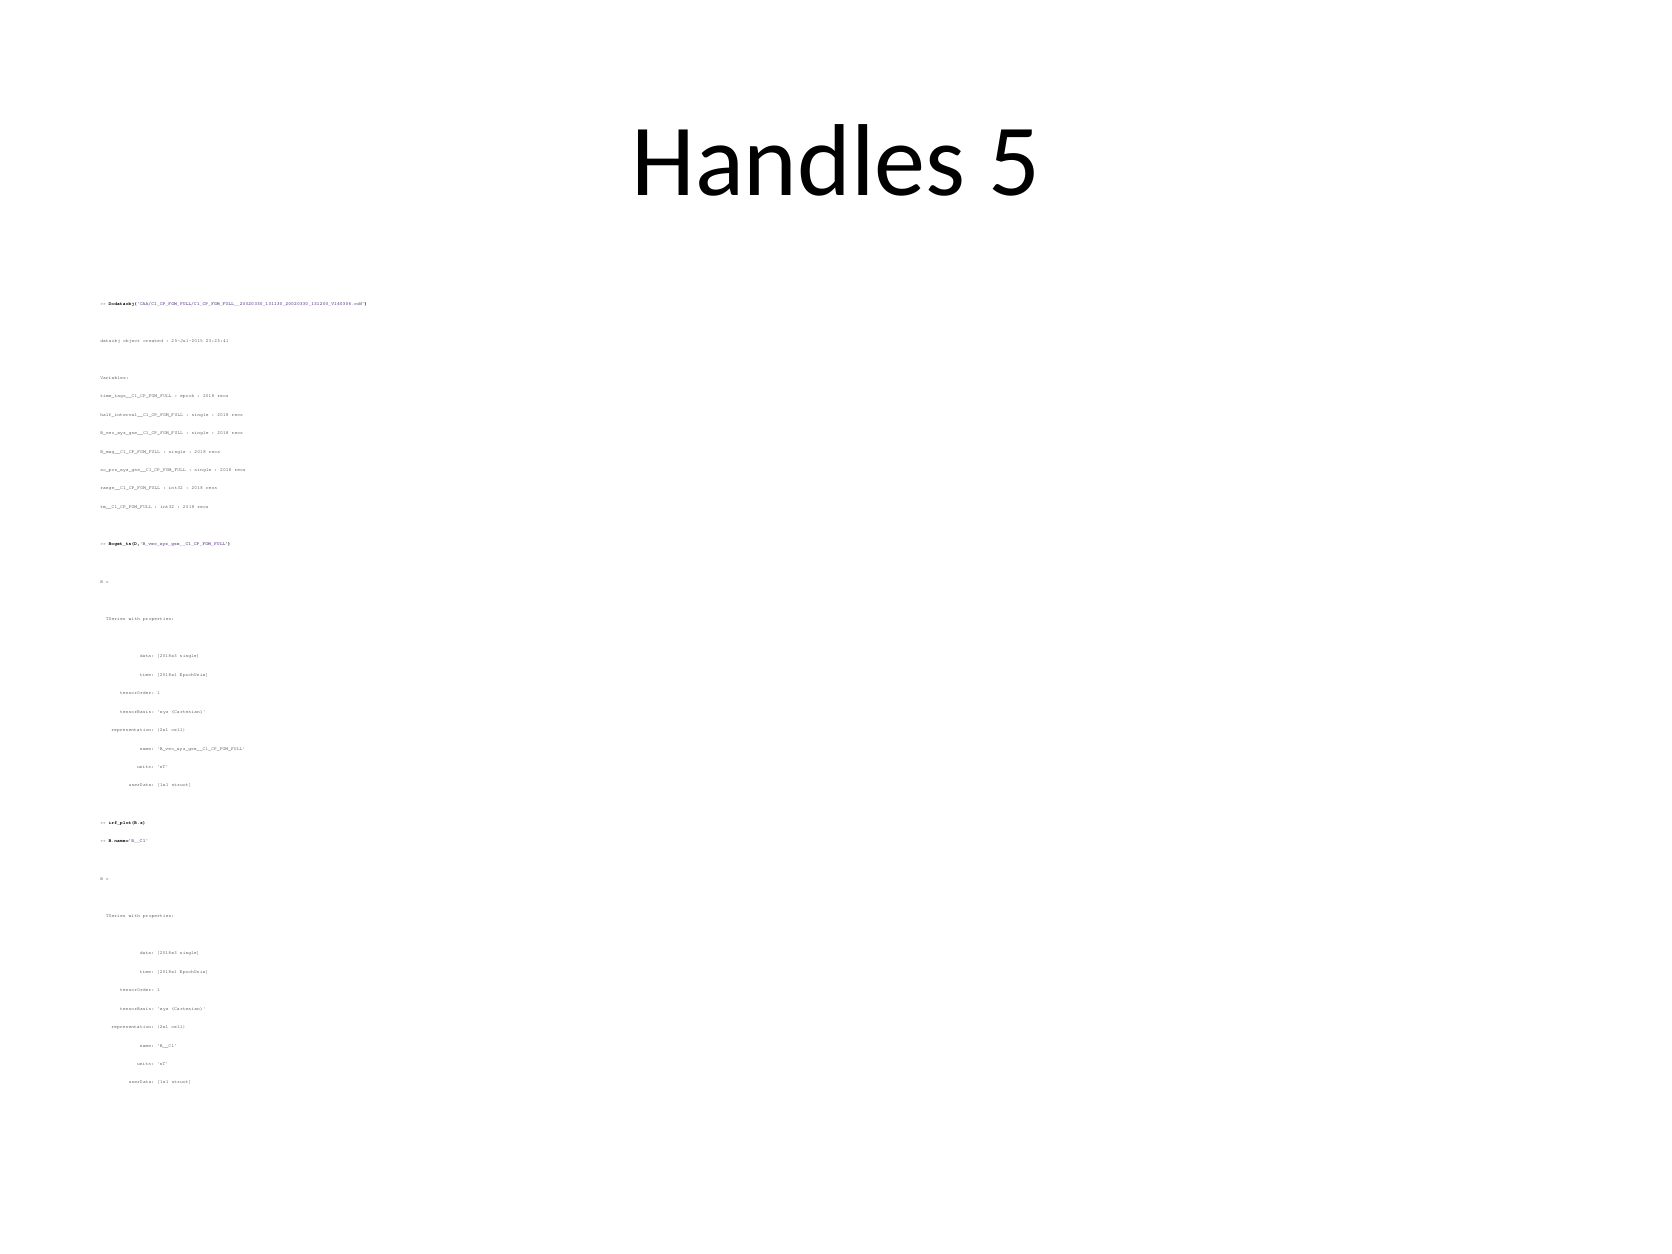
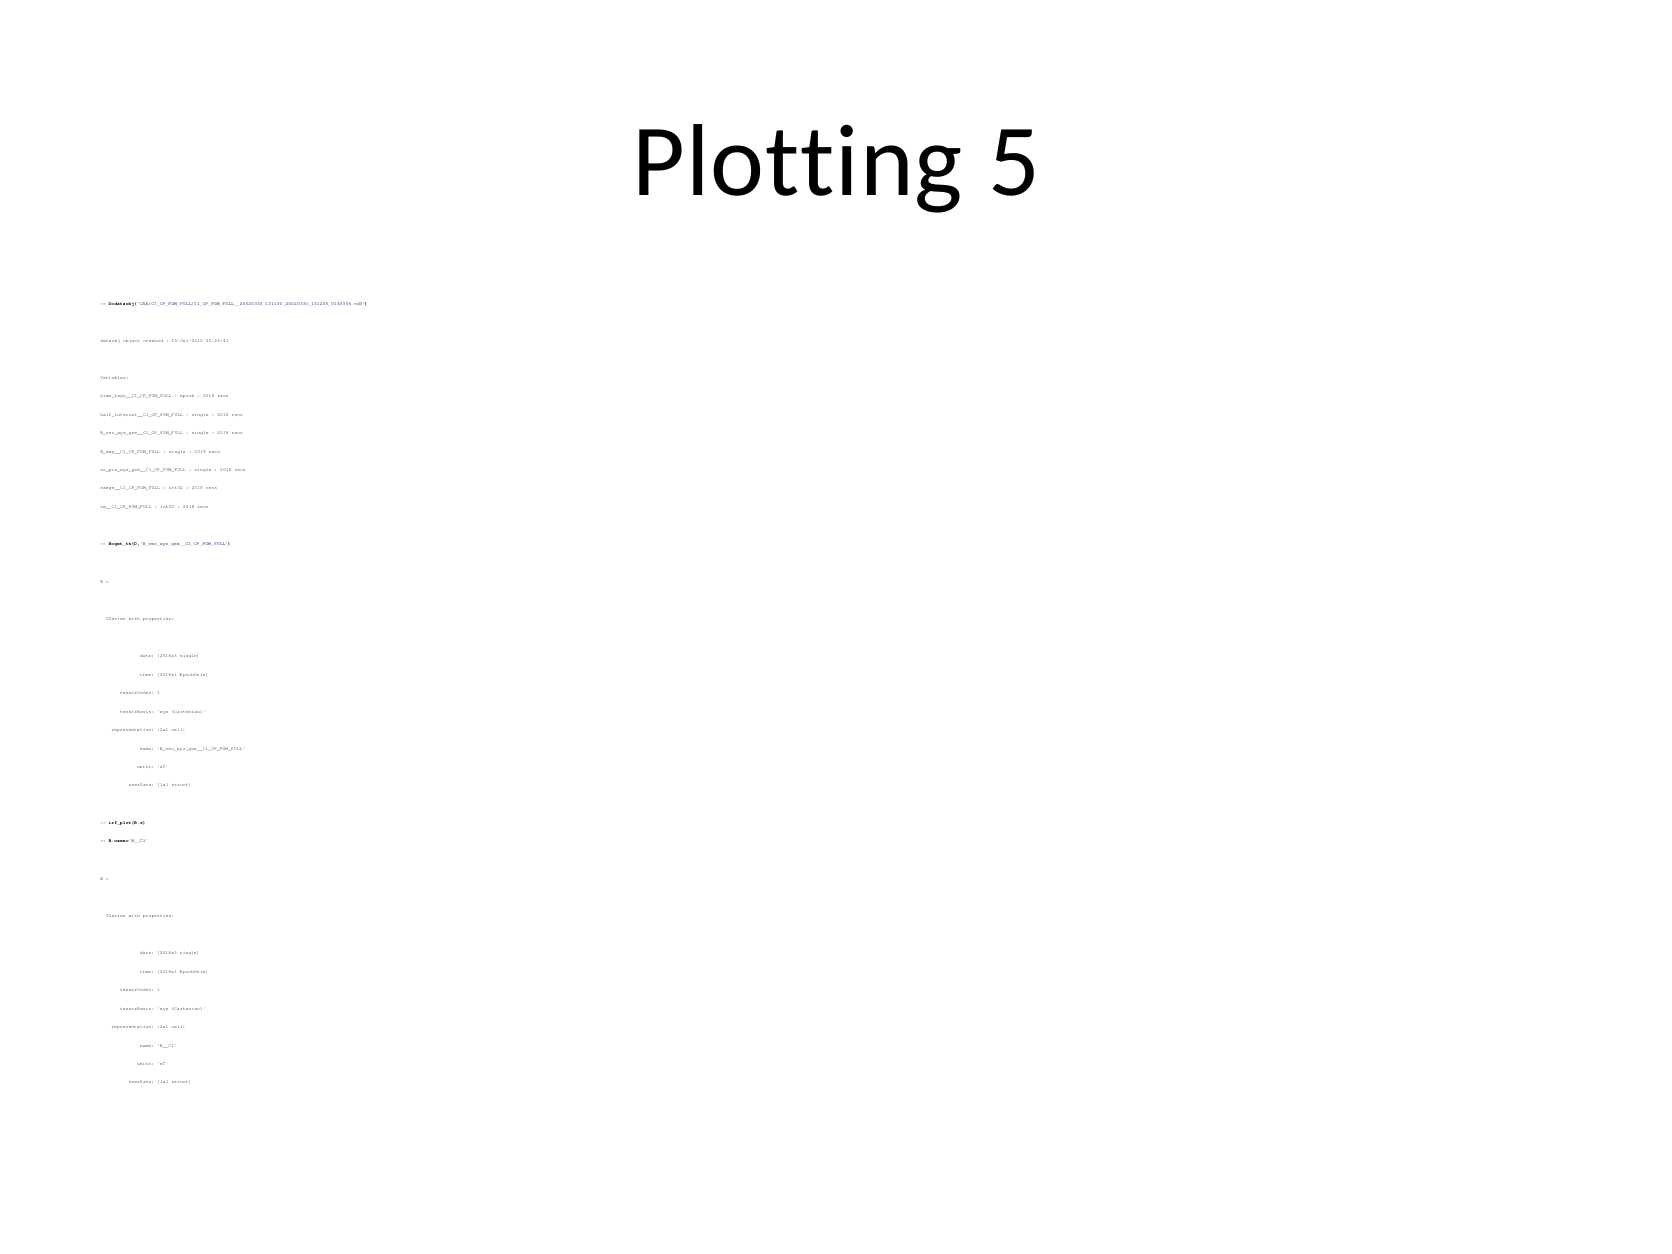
Handles: Handles -> Plotting
